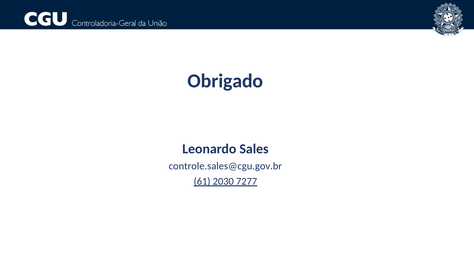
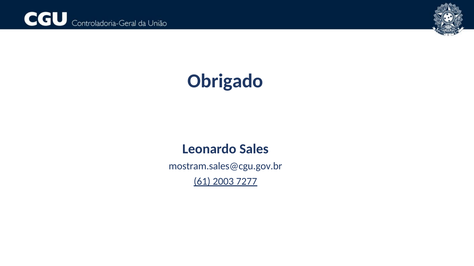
controle.sales@cgu.gov.br: controle.sales@cgu.gov.br -> mostram.sales@cgu.gov.br
2030: 2030 -> 2003
